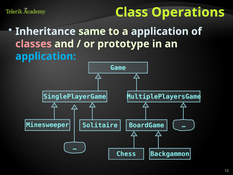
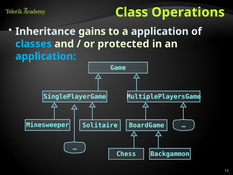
same: same -> gains
classes colour: pink -> light blue
prototype: prototype -> protected
